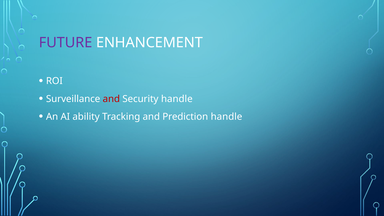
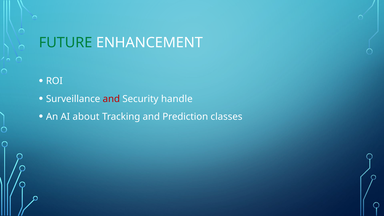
FUTURE colour: purple -> green
ability: ability -> about
Prediction handle: handle -> classes
